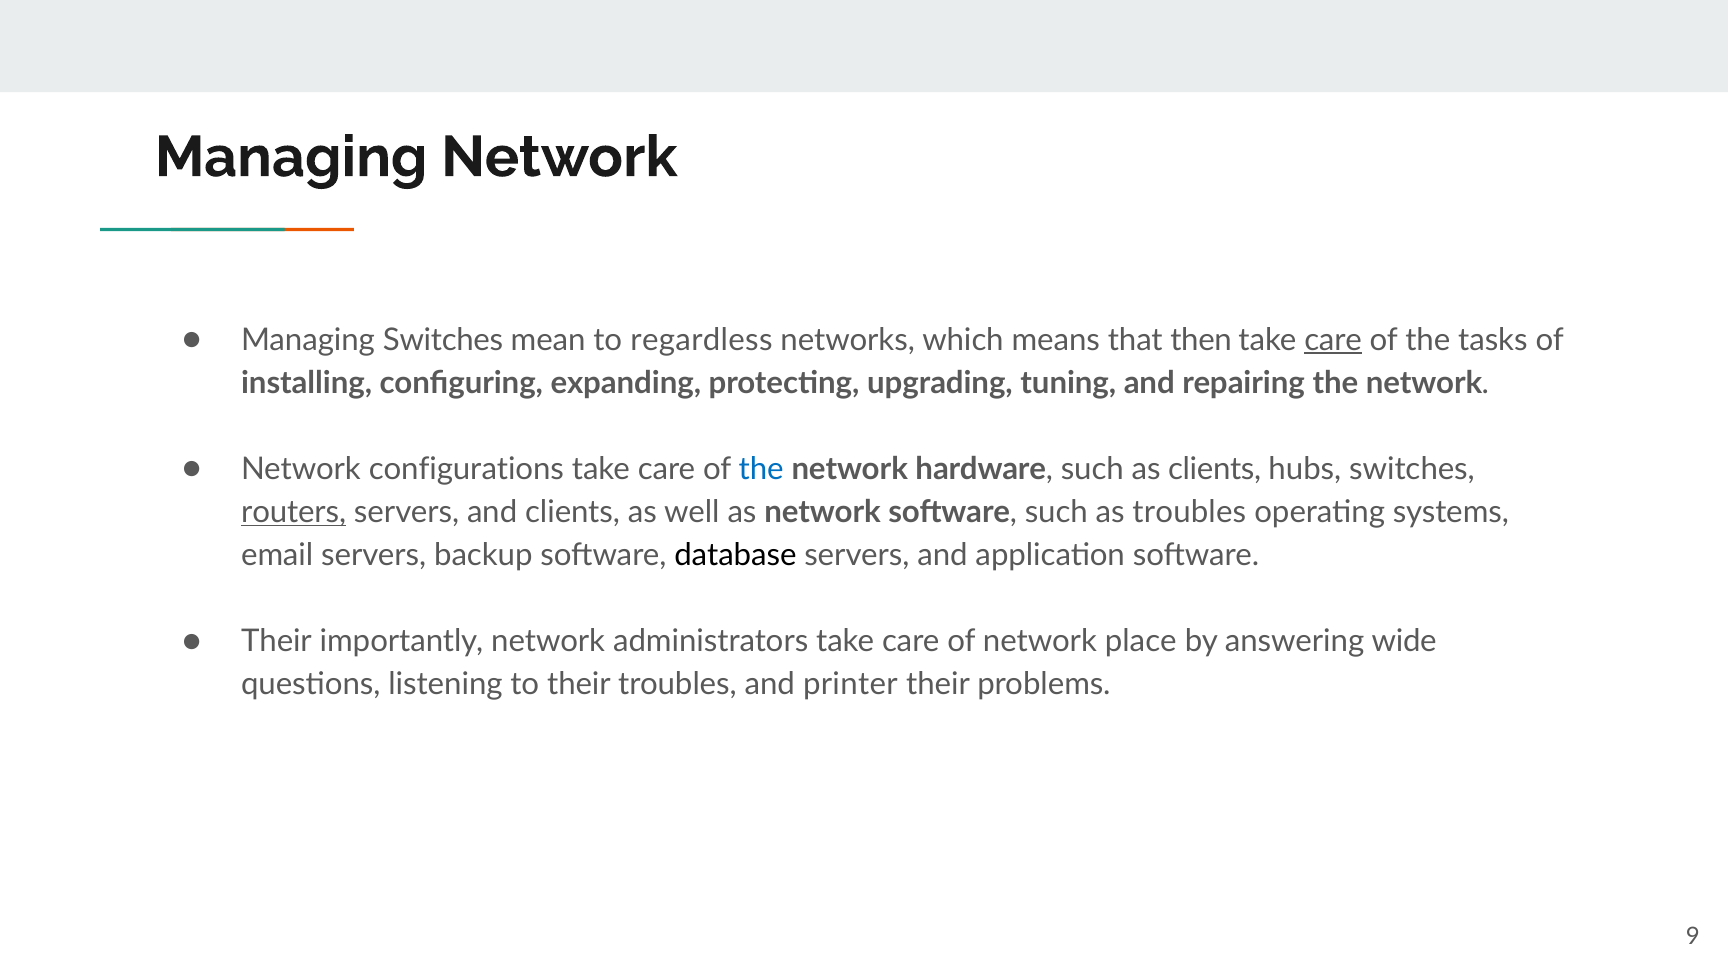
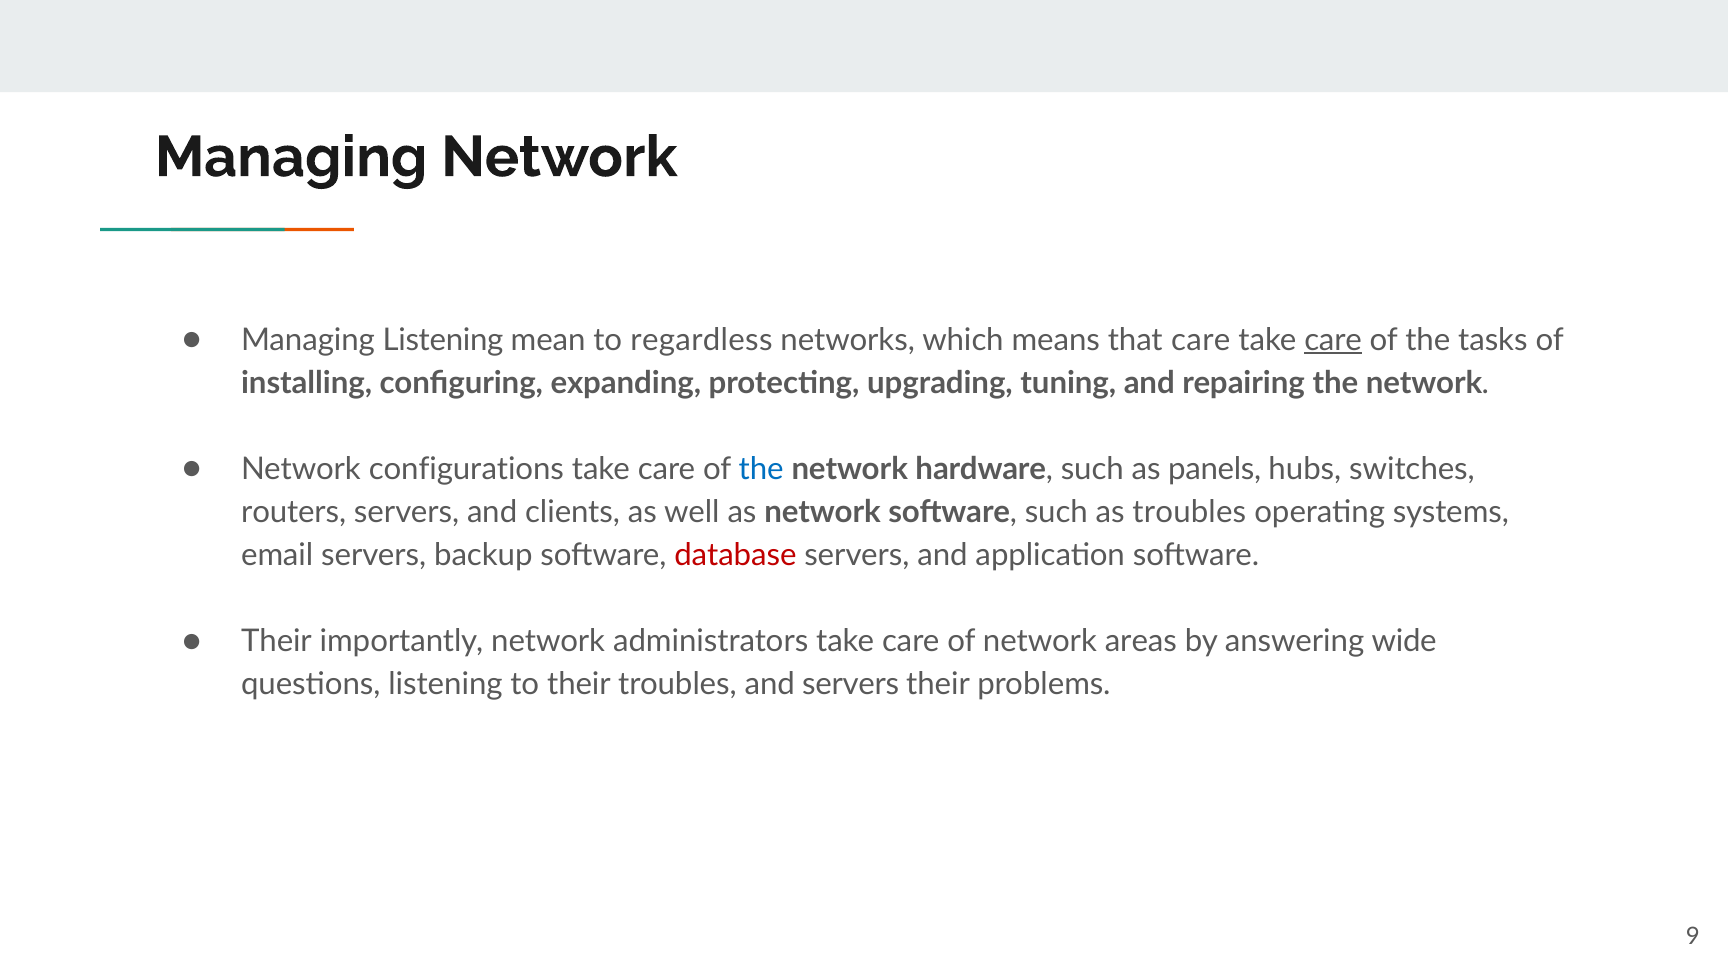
Managing Switches: Switches -> Listening
that then: then -> care
as clients: clients -> panels
routers underline: present -> none
database colour: black -> red
place: place -> areas
and printer: printer -> servers
